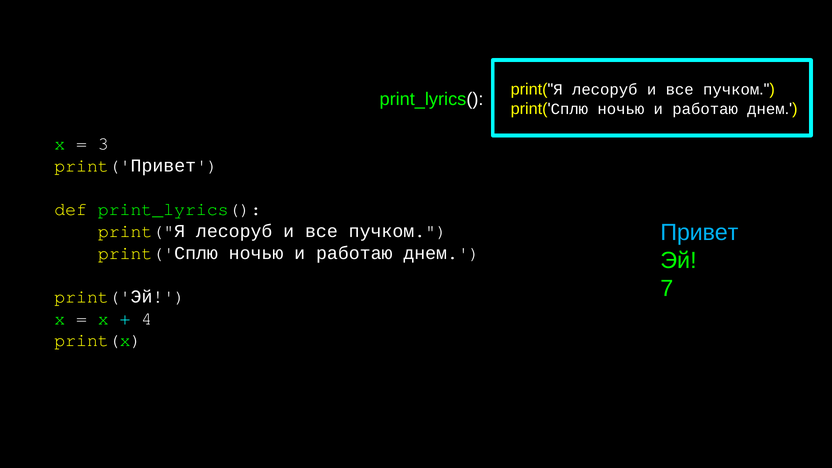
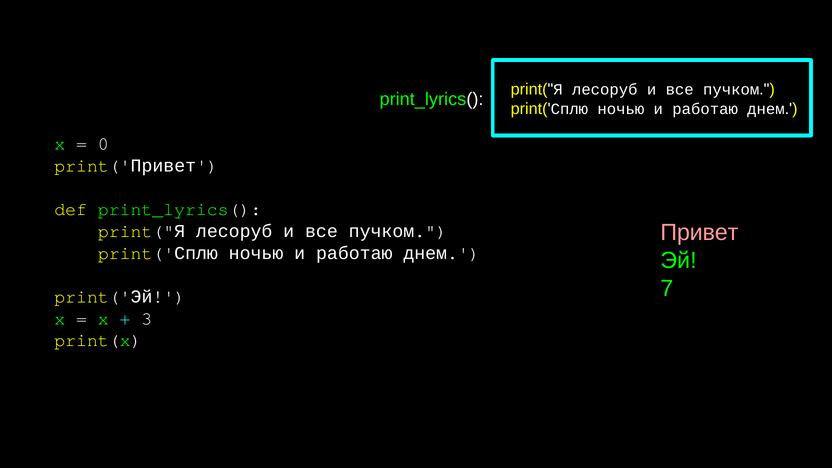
3: 3 -> 0
Привет colour: light blue -> pink
4: 4 -> 3
